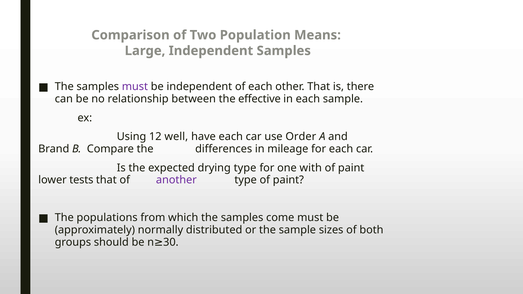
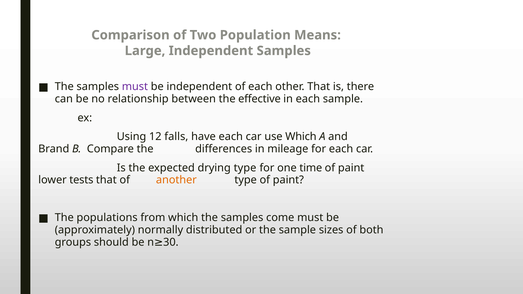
well: well -> falls
use Order: Order -> Which
with: with -> time
another colour: purple -> orange
